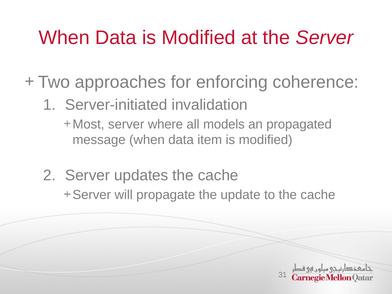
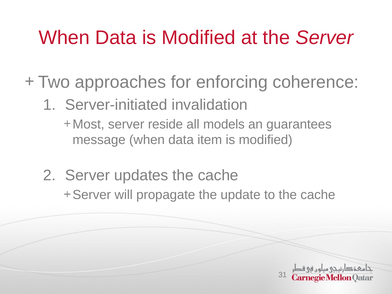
where: where -> reside
propagated: propagated -> guarantees
